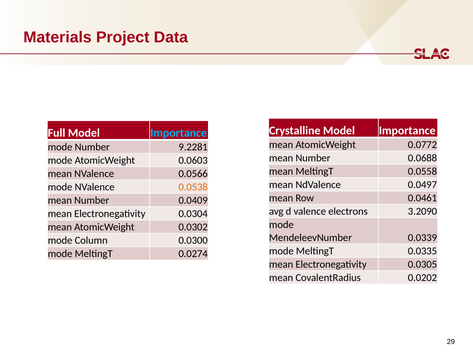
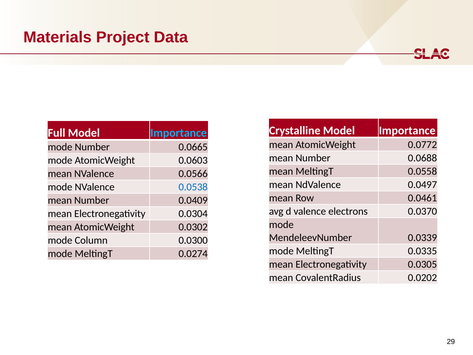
9.2281: 9.2281 -> 0.0665
0.0538 colour: orange -> blue
3.2090: 3.2090 -> 0.0370
